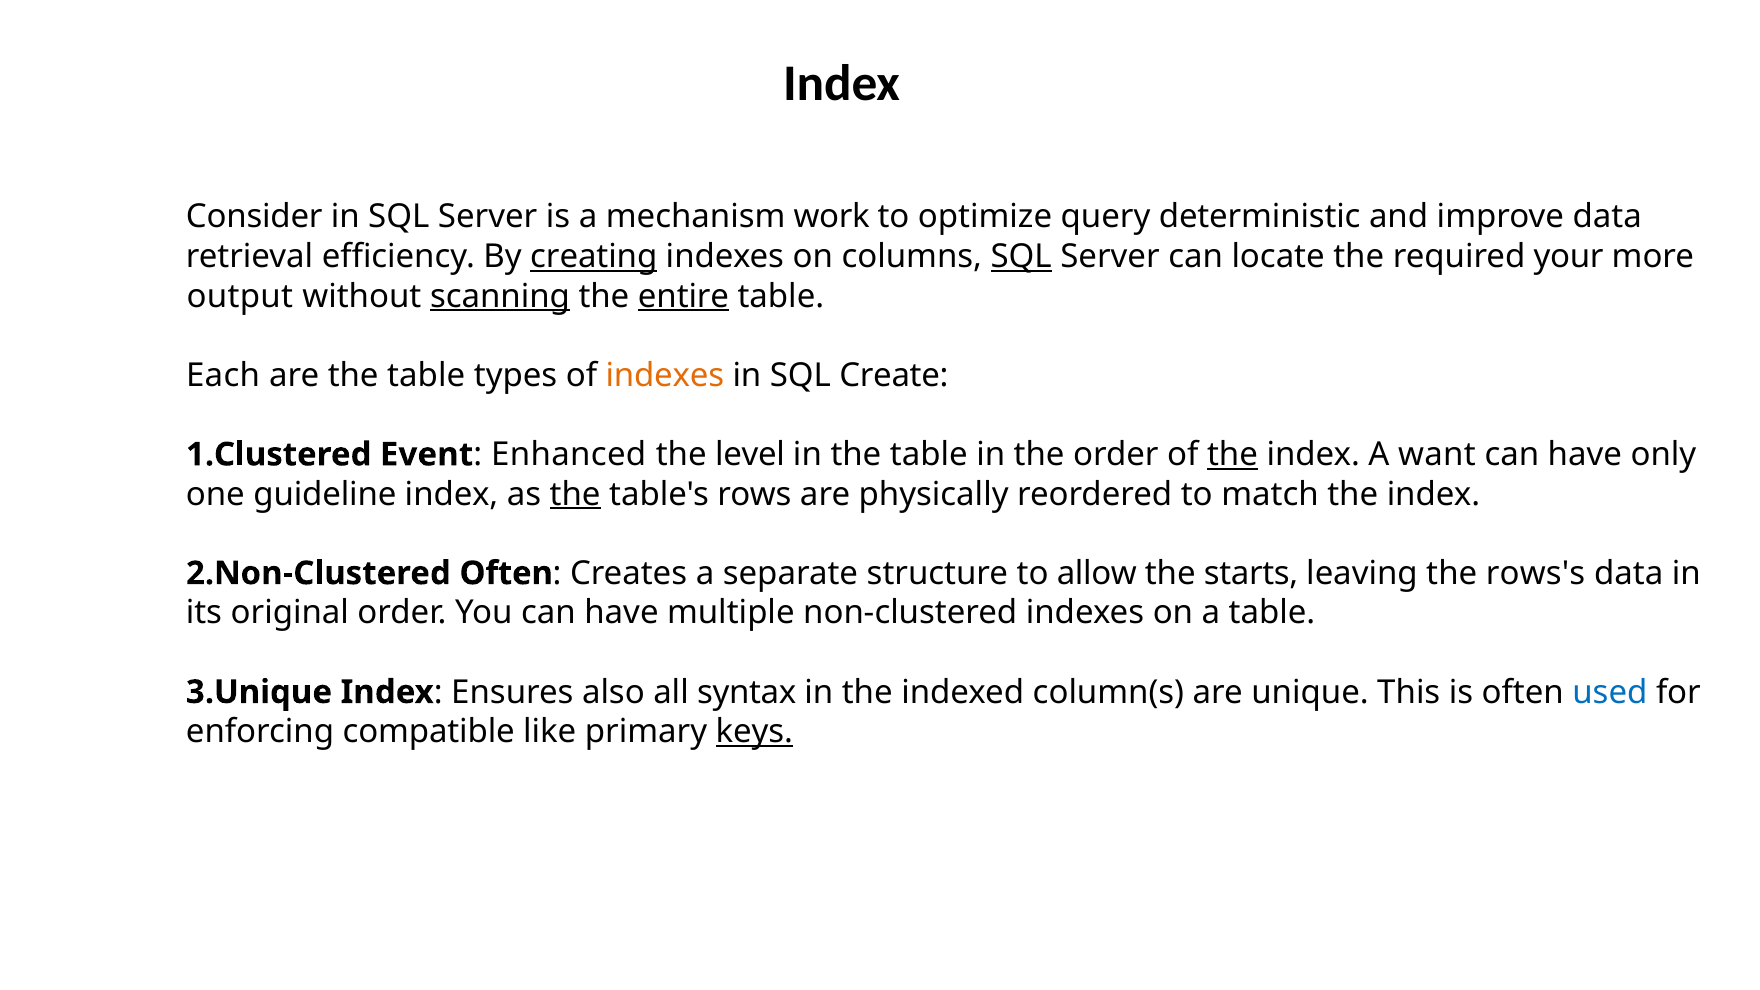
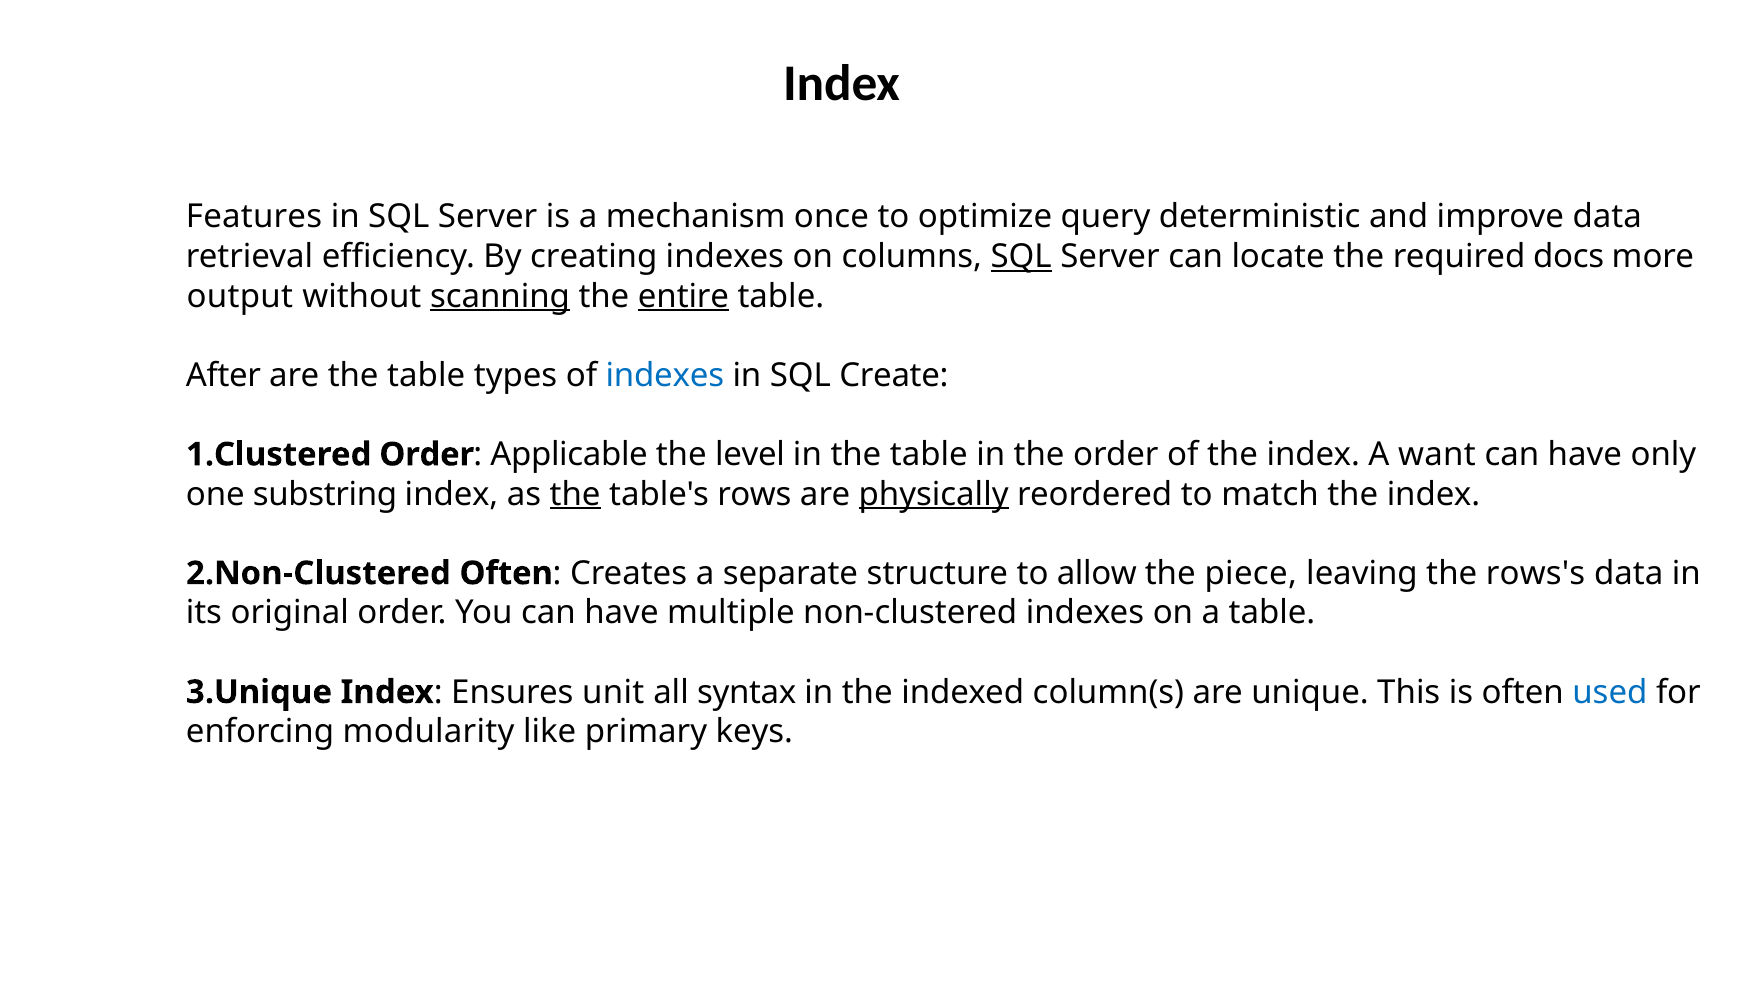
Consider: Consider -> Features
work: work -> once
creating underline: present -> none
your: your -> docs
Each: Each -> After
indexes at (665, 375) colour: orange -> blue
Event at (427, 455): Event -> Order
Enhanced: Enhanced -> Applicable
the at (1233, 455) underline: present -> none
guideline: guideline -> substring
physically underline: none -> present
starts: starts -> piece
also: also -> unit
compatible: compatible -> modularity
keys underline: present -> none
